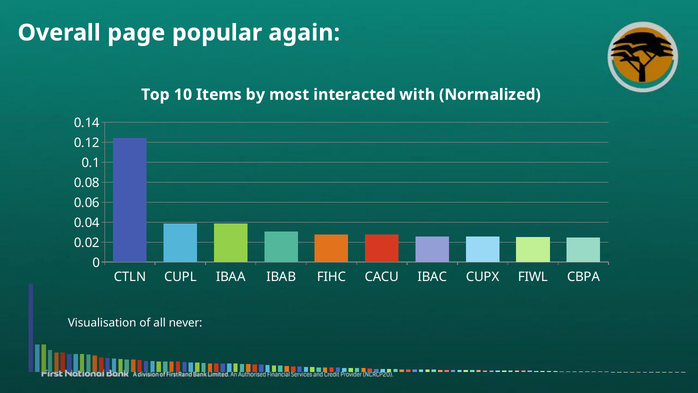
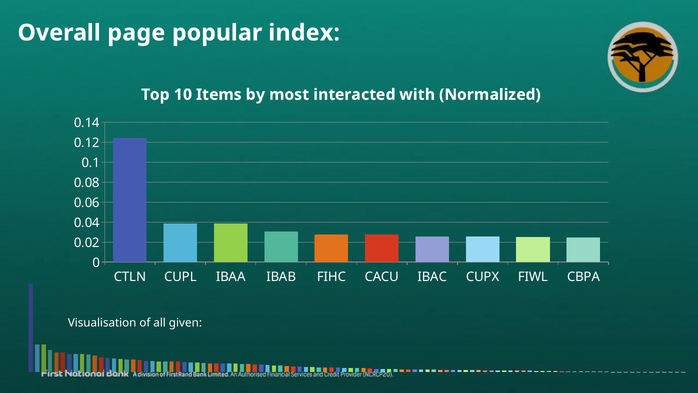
again: again -> index
never: never -> given
